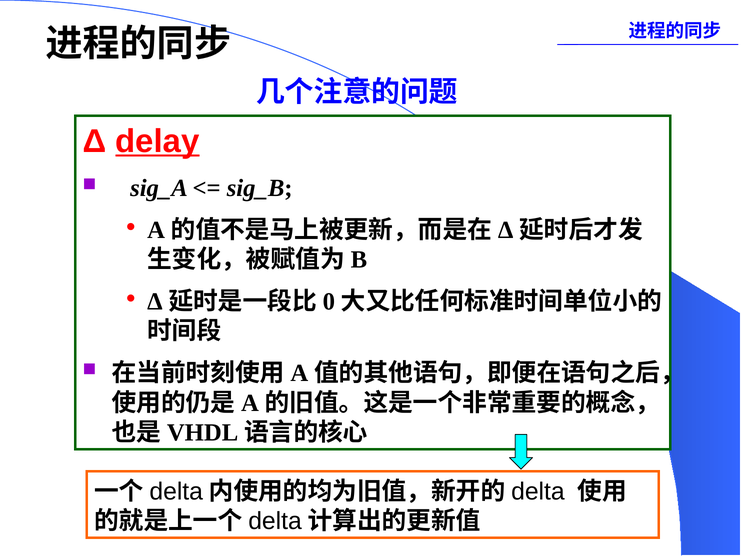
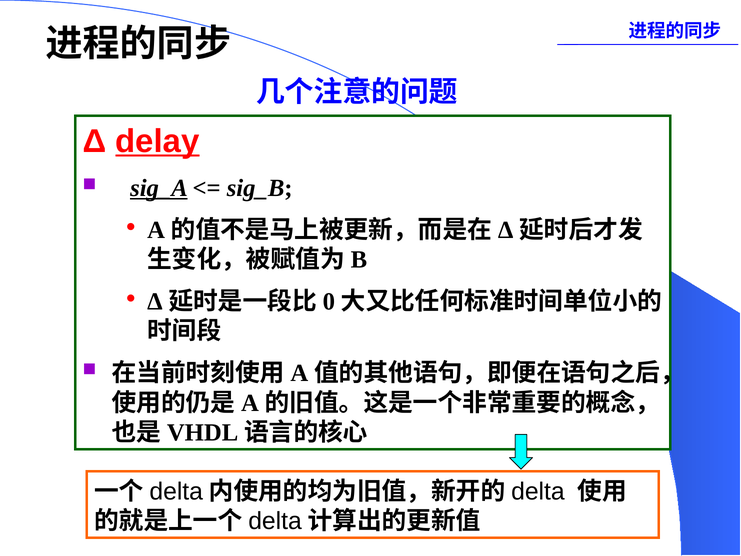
sig_A underline: none -> present
